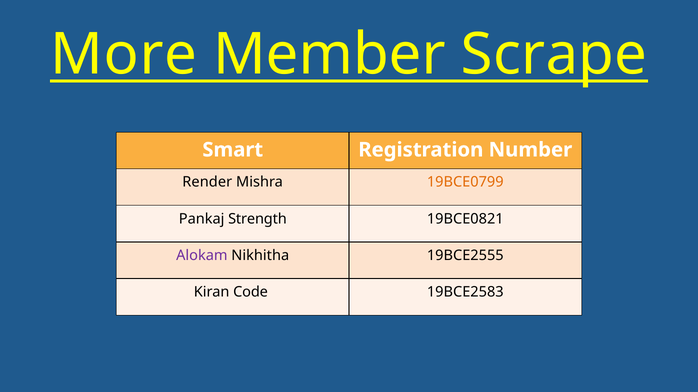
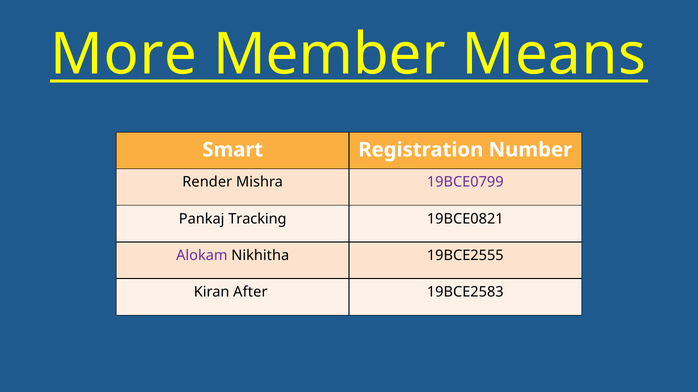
Scrape: Scrape -> Means
19BCE0799 colour: orange -> purple
Strength: Strength -> Tracking
Code: Code -> After
